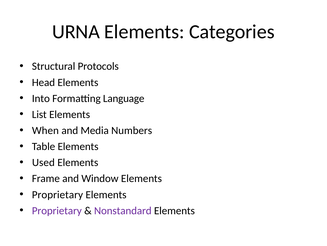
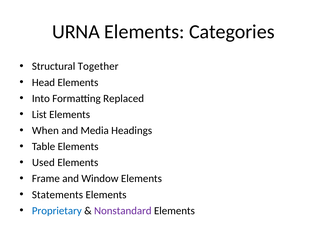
Protocols: Protocols -> Together
Language: Language -> Replaced
Numbers: Numbers -> Headings
Proprietary at (57, 194): Proprietary -> Statements
Proprietary at (57, 210) colour: purple -> blue
